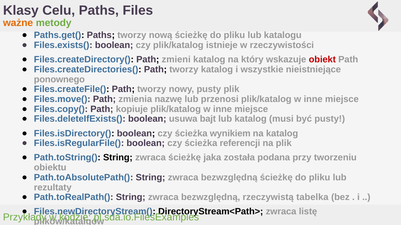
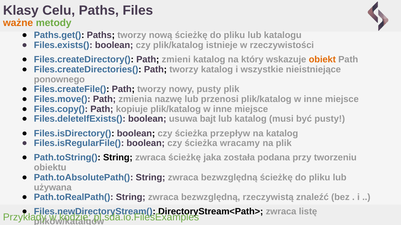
obiekt colour: red -> orange
wynikiem: wynikiem -> przepływ
referencji: referencji -> wracamy
rezultaty: rezultaty -> używana
tabelka: tabelka -> znaleźć
